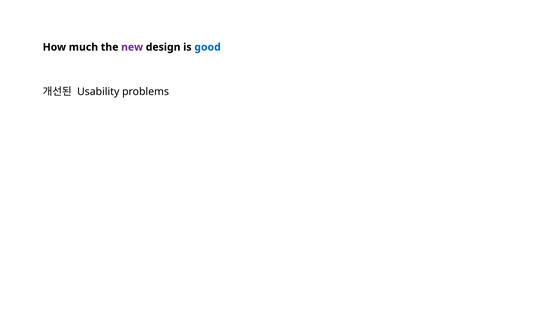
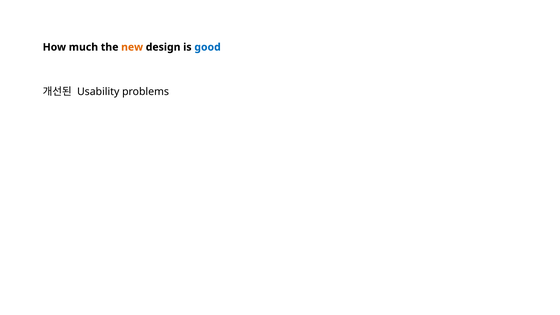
new colour: purple -> orange
